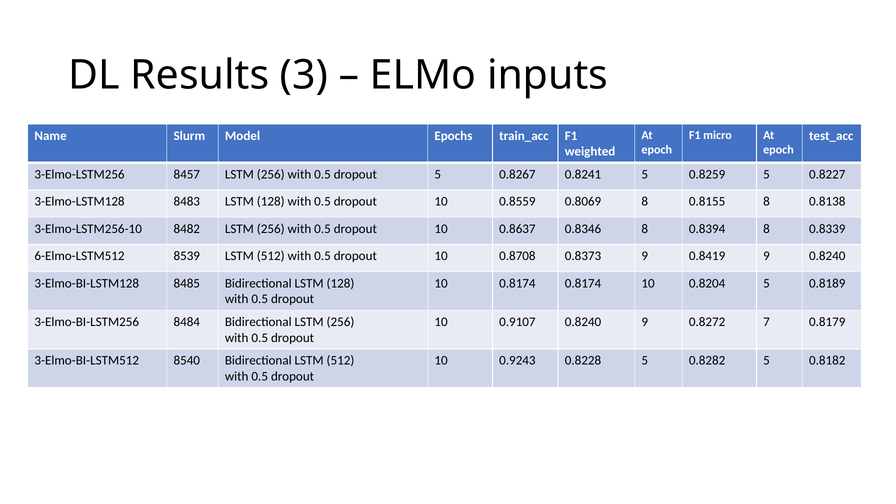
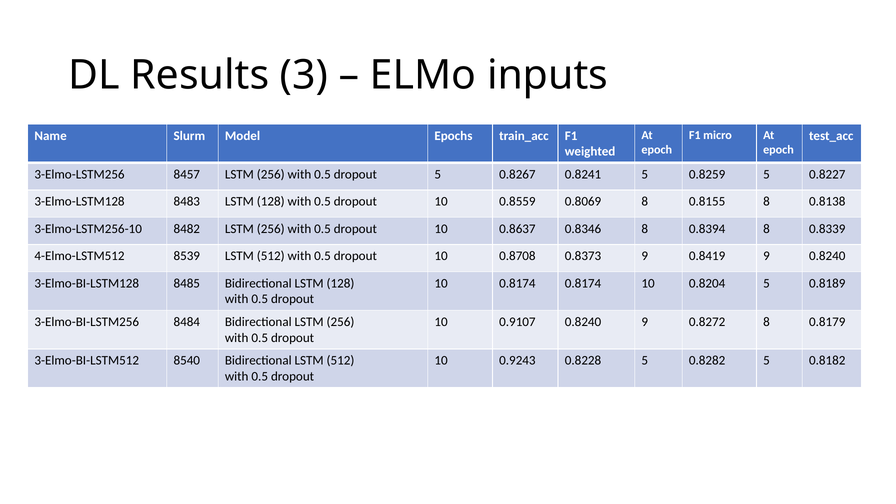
6-Elmo-LSTM512: 6-Elmo-LSTM512 -> 4-Elmo-LSTM512
0.8272 7: 7 -> 8
